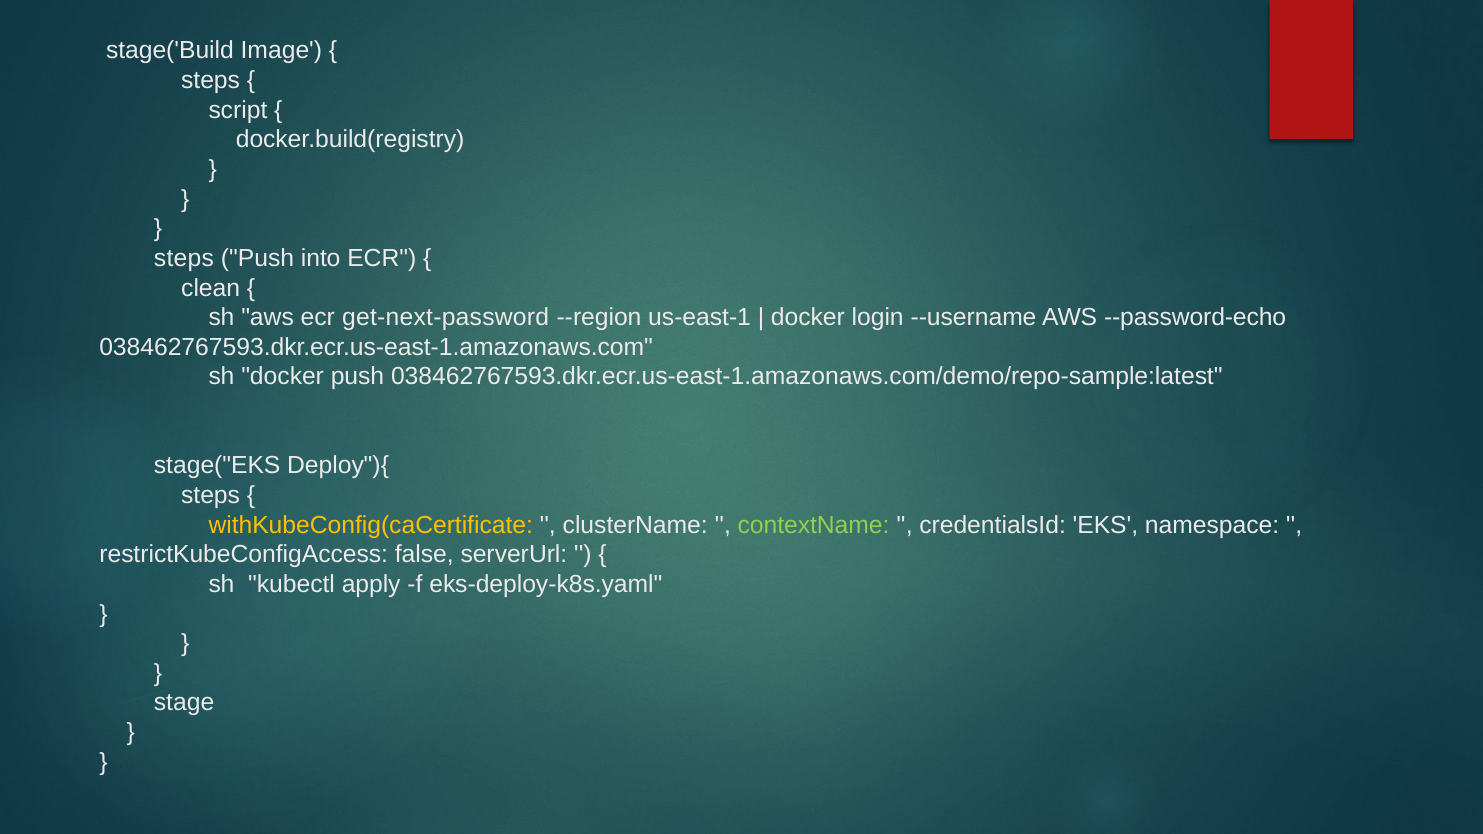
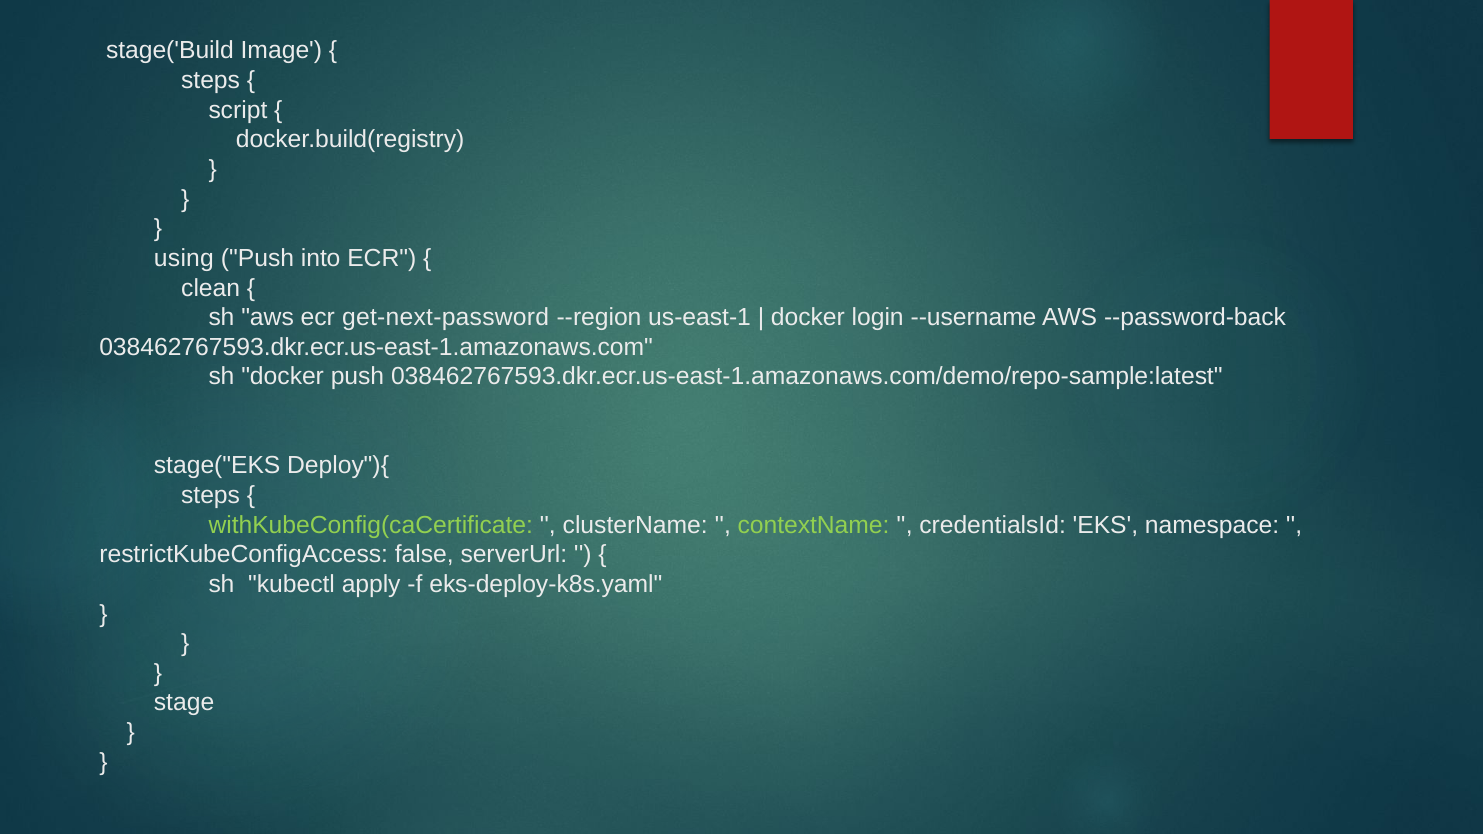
steps at (184, 258): steps -> using
--password-echo: --password-echo -> --password-back
withKubeConfig(caCertificate colour: yellow -> light green
